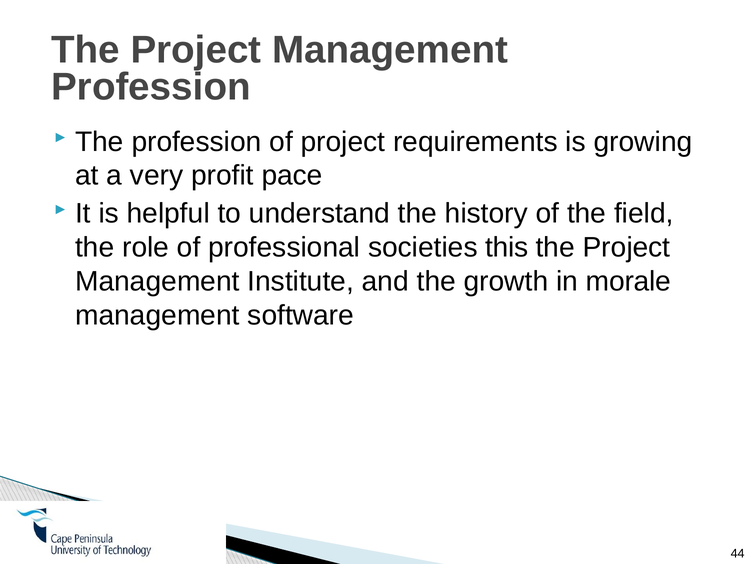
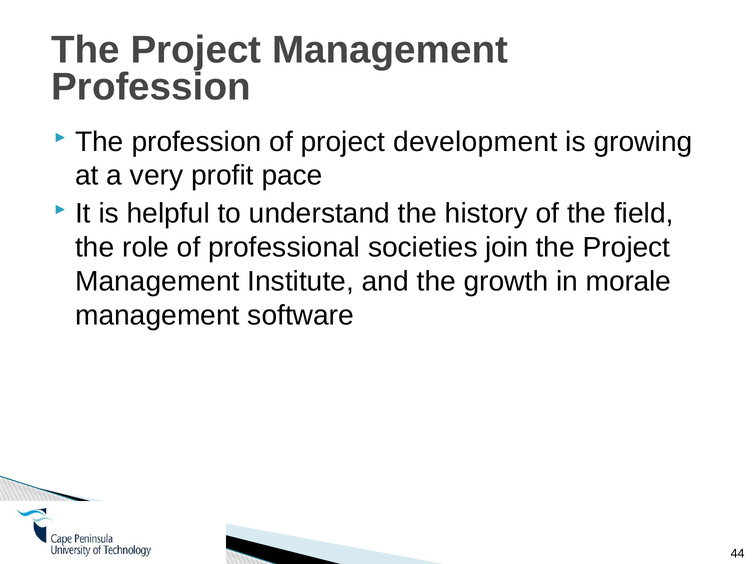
requirements: requirements -> development
this: this -> join
